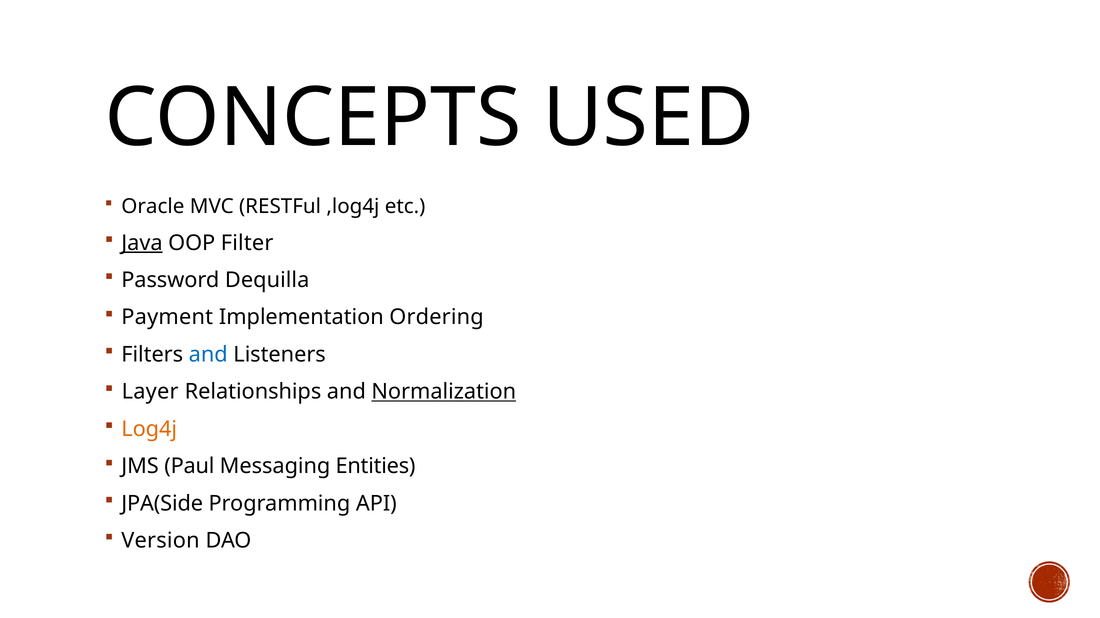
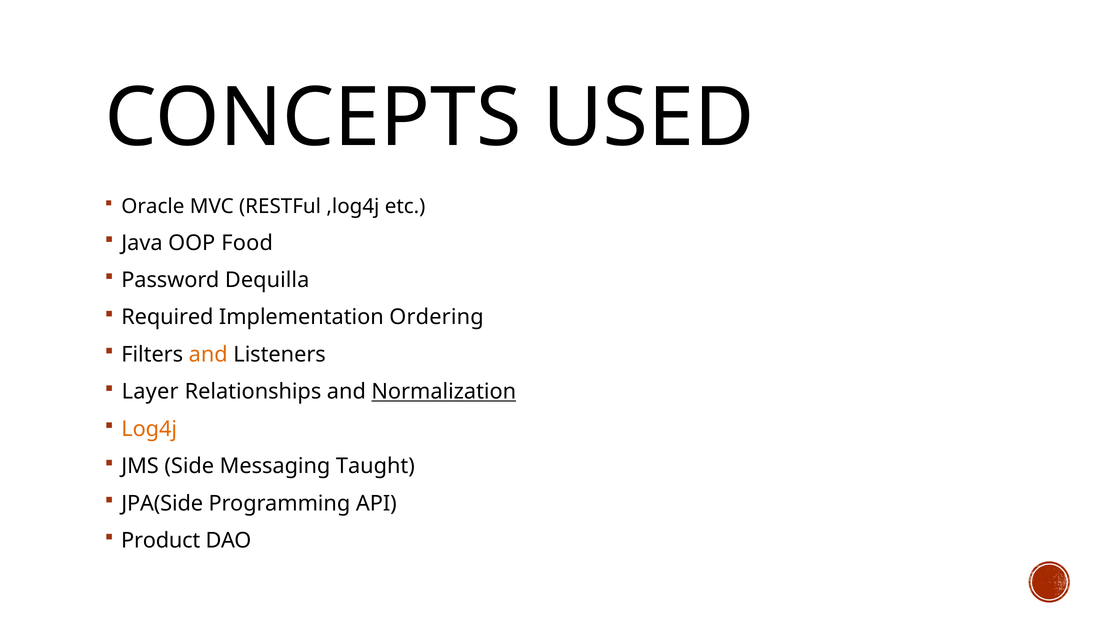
Java underline: present -> none
Filter: Filter -> Food
Payment: Payment -> Required
and at (208, 355) colour: blue -> orange
Paul: Paul -> Side
Entities: Entities -> Taught
Version: Version -> Product
